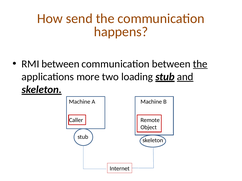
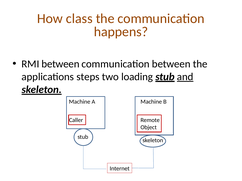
send: send -> class
the at (200, 64) underline: present -> none
more: more -> steps
